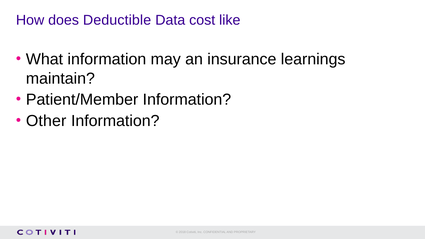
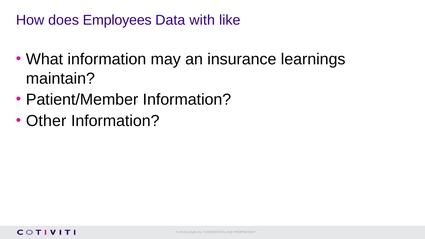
Deductible: Deductible -> Employees
cost: cost -> with
